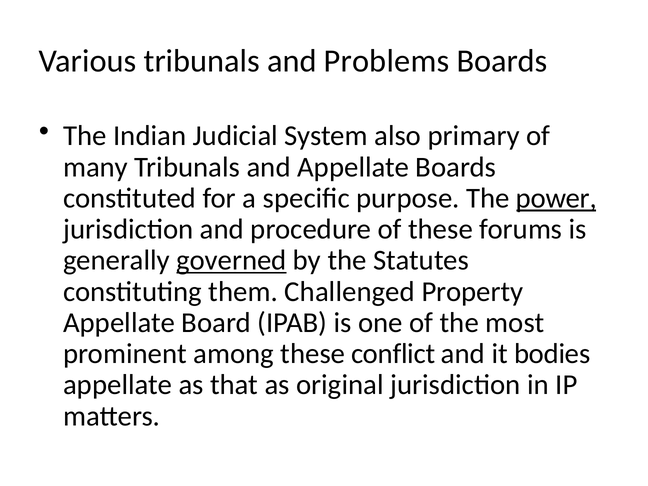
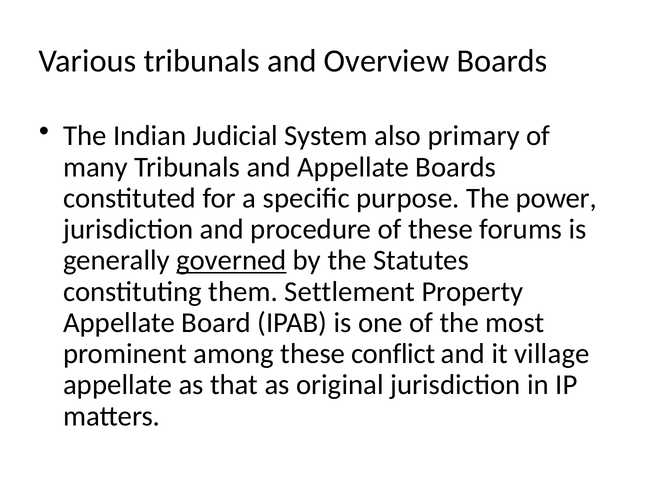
Problems: Problems -> Overview
power underline: present -> none
Challenged: Challenged -> Settlement
bodies: bodies -> village
